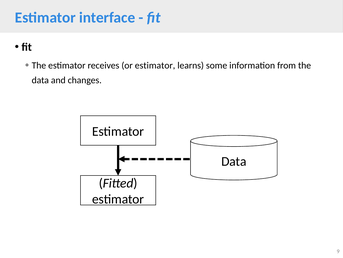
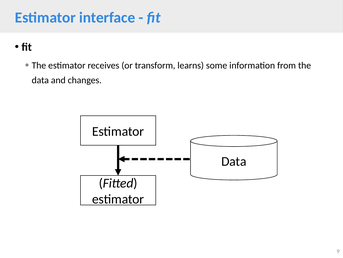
or estimator: estimator -> transform
